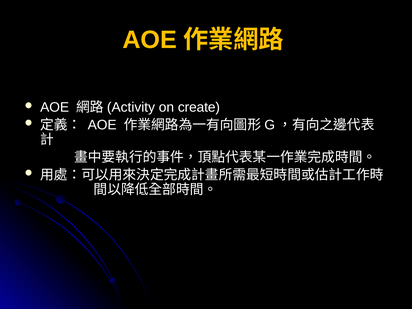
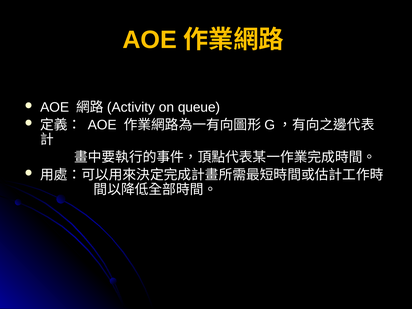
create: create -> queue
